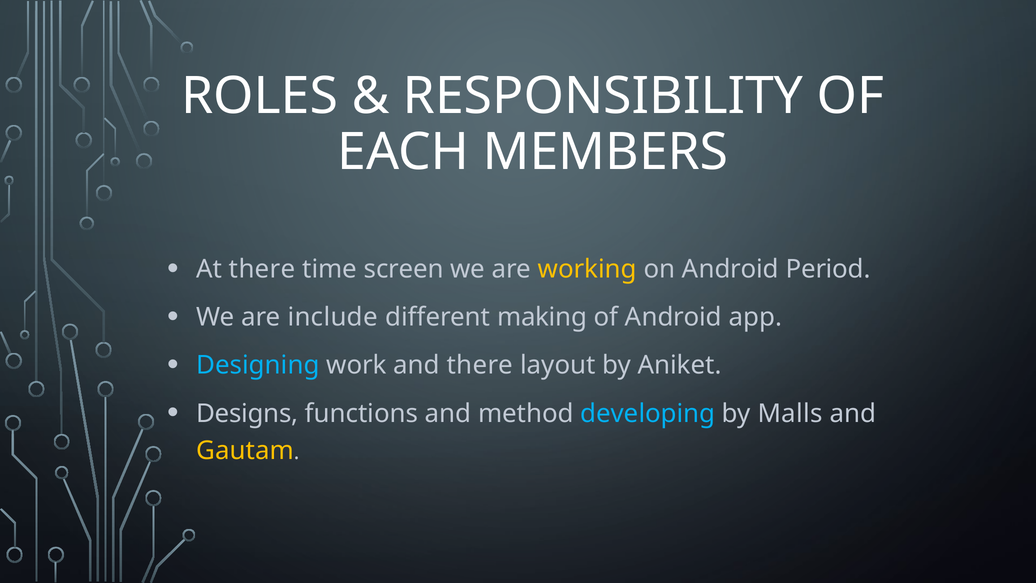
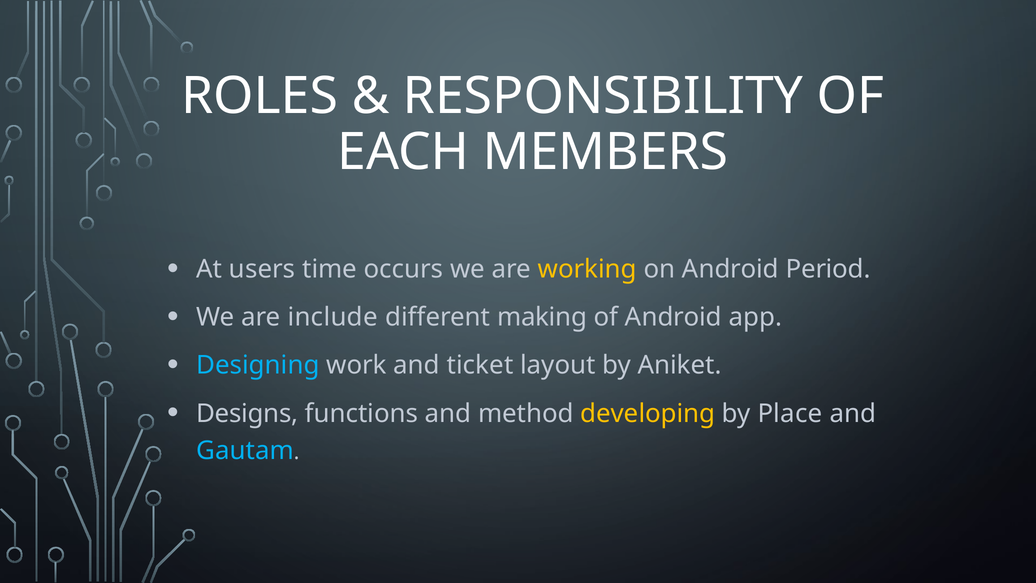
At there: there -> users
screen: screen -> occurs
and there: there -> ticket
developing colour: light blue -> yellow
Malls: Malls -> Place
Gautam colour: yellow -> light blue
